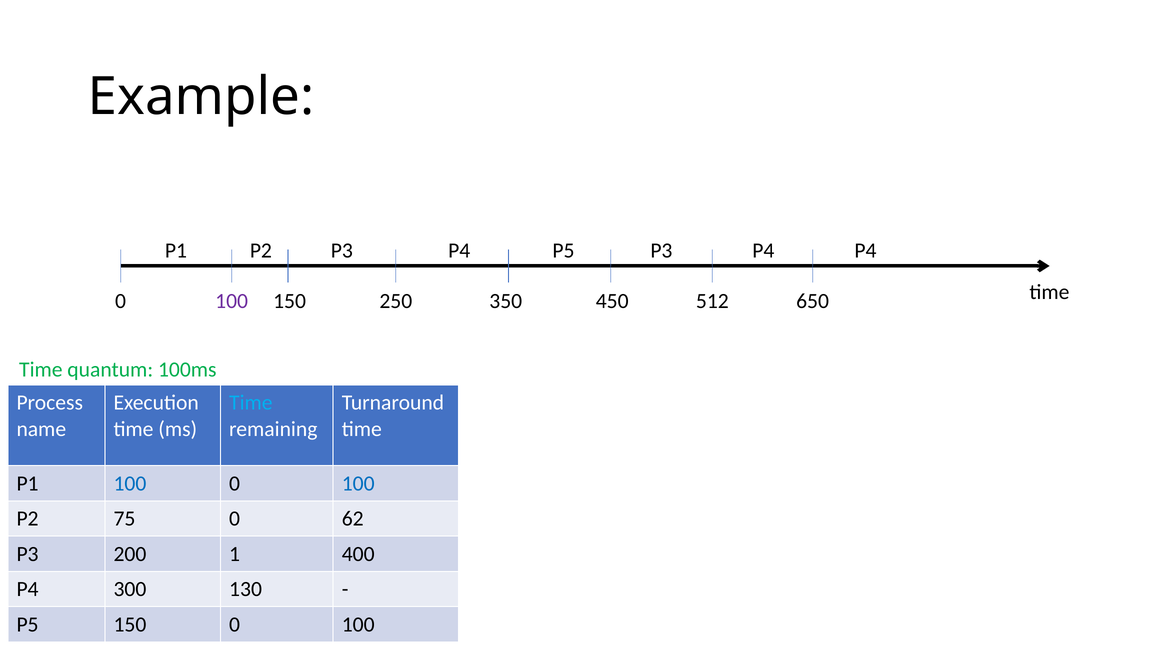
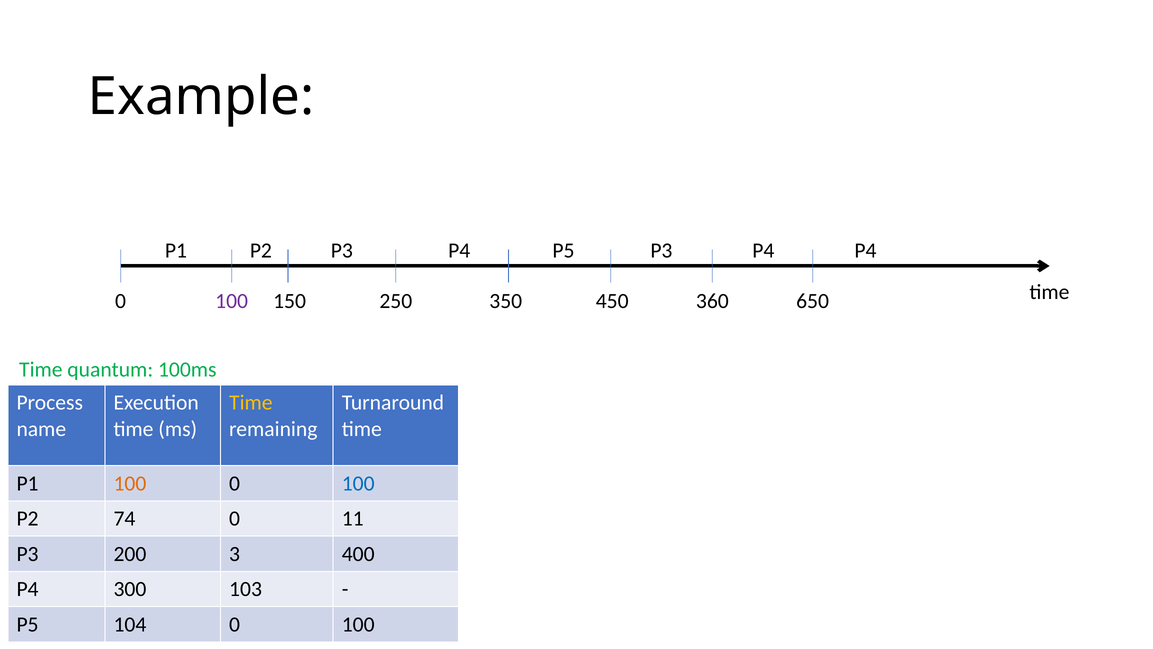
512: 512 -> 360
Time at (251, 402) colour: light blue -> yellow
100 at (130, 483) colour: blue -> orange
75: 75 -> 74
62: 62 -> 11
1: 1 -> 3
130: 130 -> 103
P5 150: 150 -> 104
